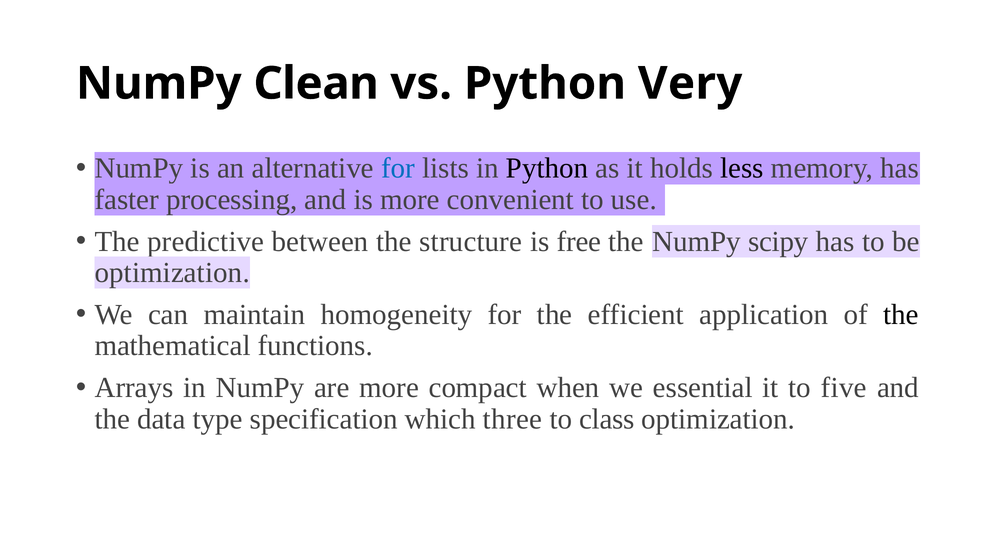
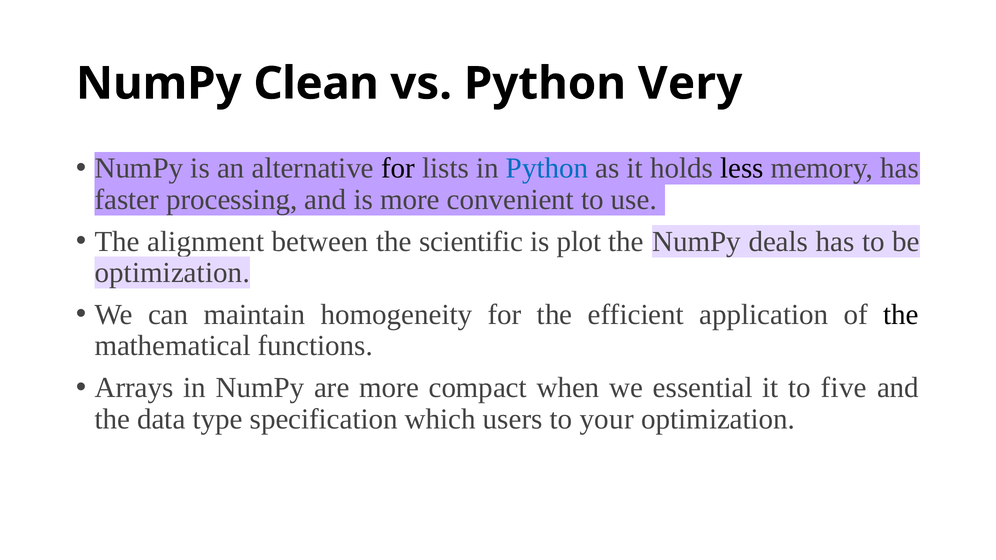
for at (398, 168) colour: blue -> black
Python at (547, 168) colour: black -> blue
predictive: predictive -> alignment
structure: structure -> scientific
free: free -> plot
scipy: scipy -> deals
three: three -> users
class: class -> your
